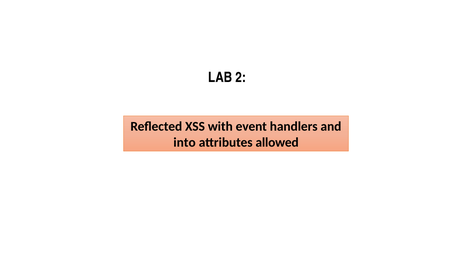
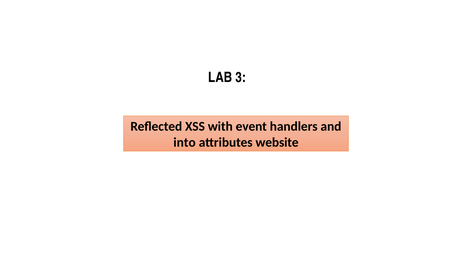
2: 2 -> 3
allowed: allowed -> website
